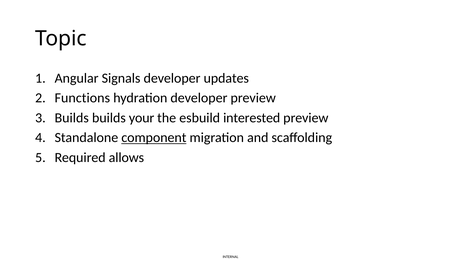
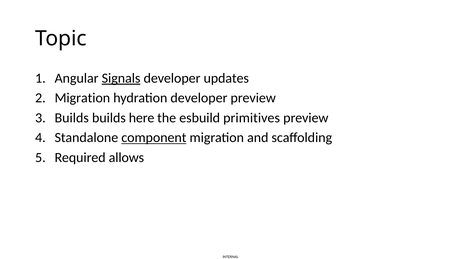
Signals underline: none -> present
Functions at (82, 98): Functions -> Migration
your: your -> here
interested: interested -> primitives
